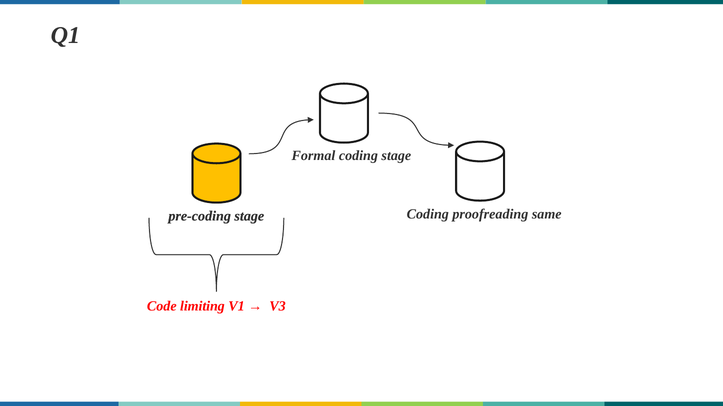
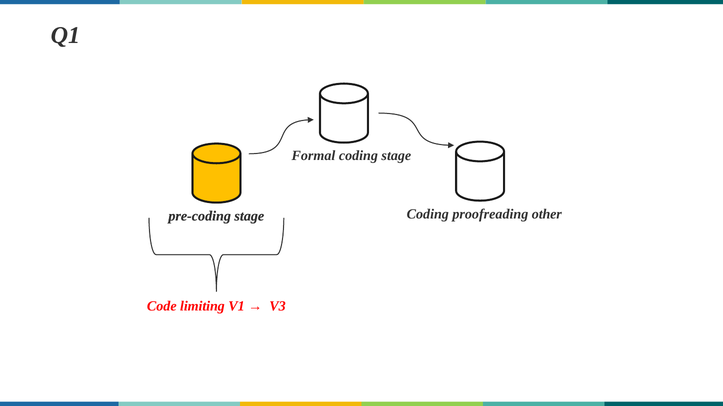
same: same -> other
